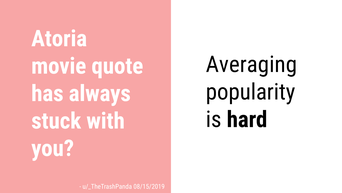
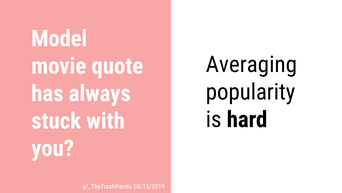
Atoria: Atoria -> Model
